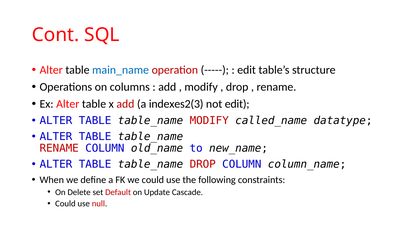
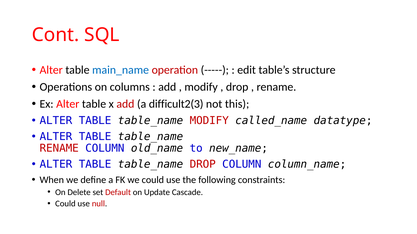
indexes2(3: indexes2(3 -> difficult2(3
not edit: edit -> this
